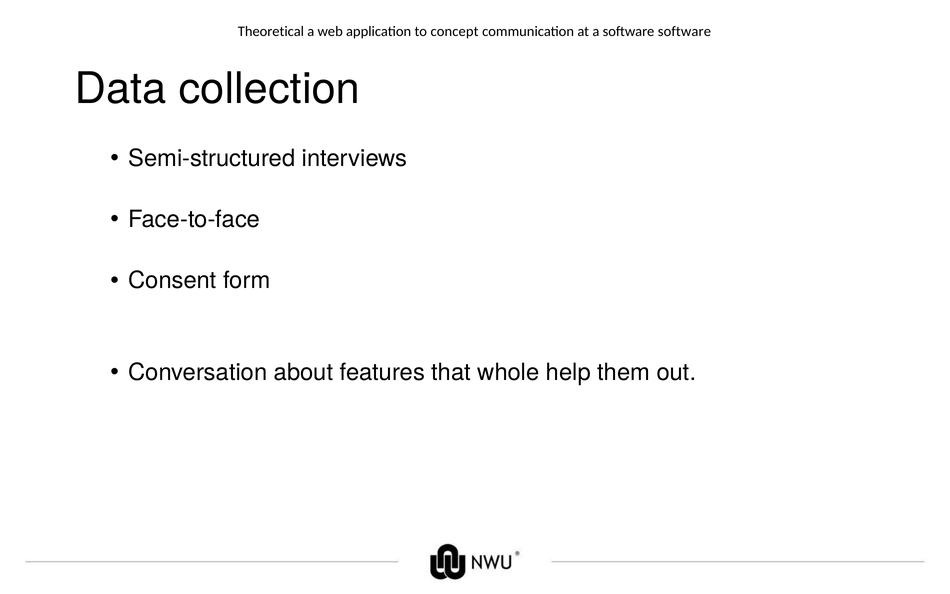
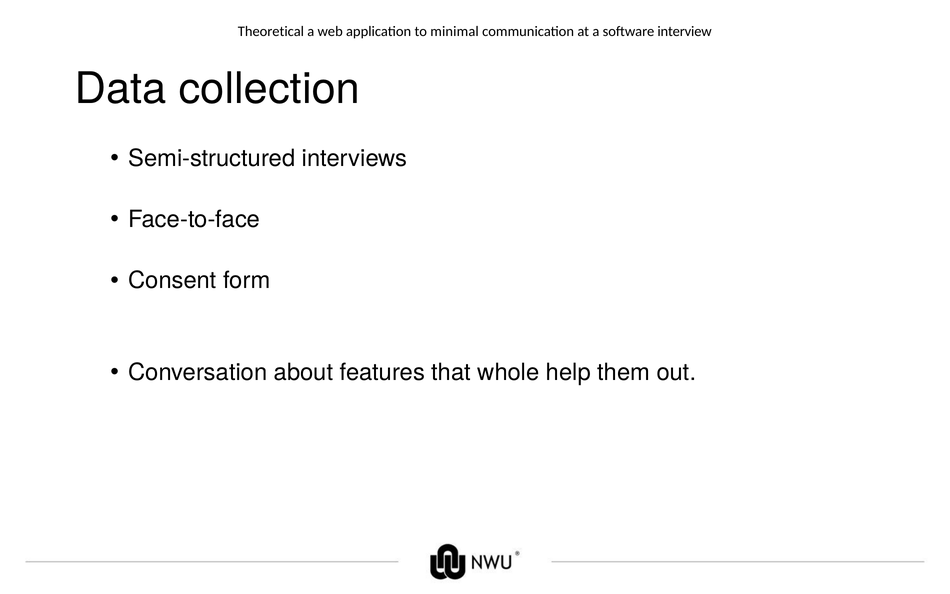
concept: concept -> minimal
software software: software -> interview
